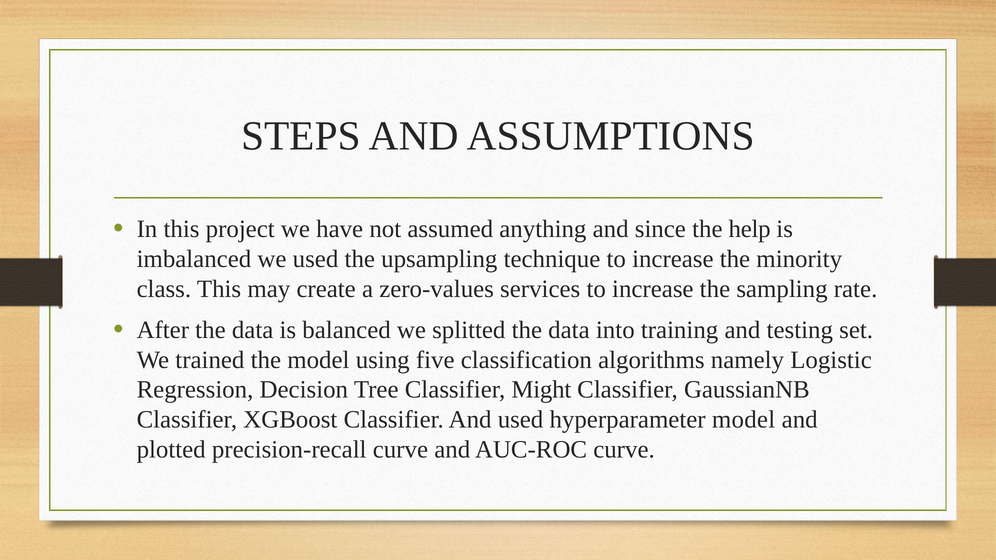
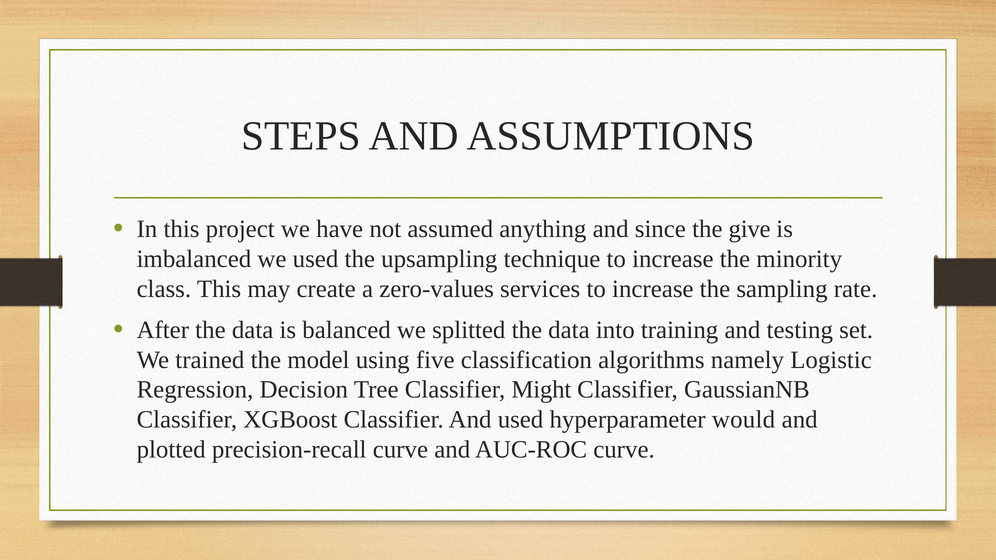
help: help -> give
hyperparameter model: model -> would
